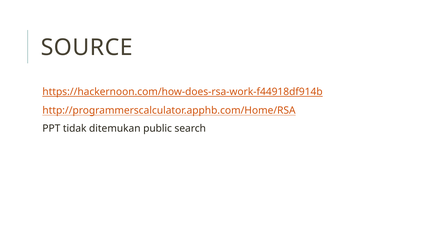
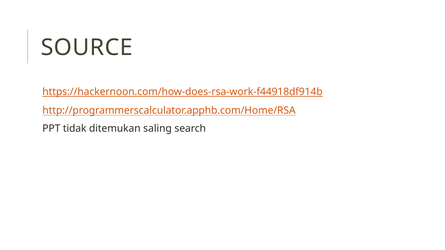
public: public -> saling
